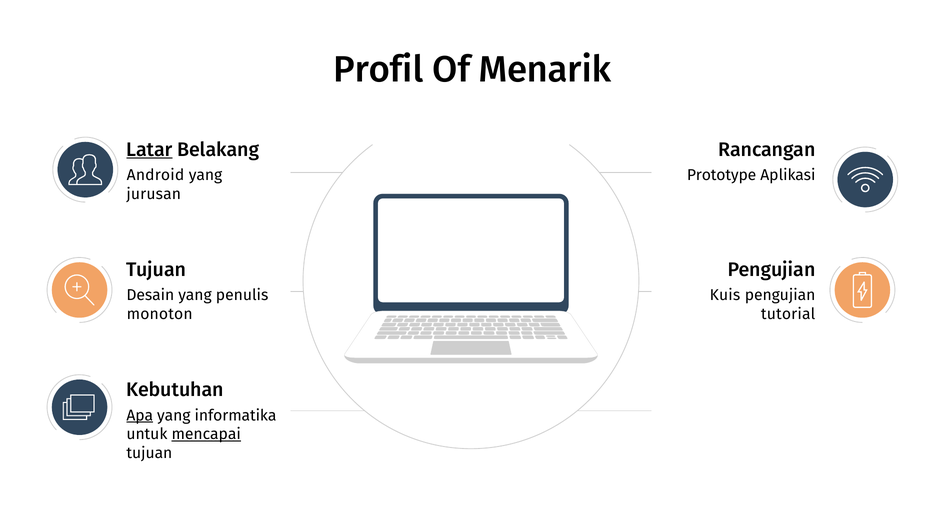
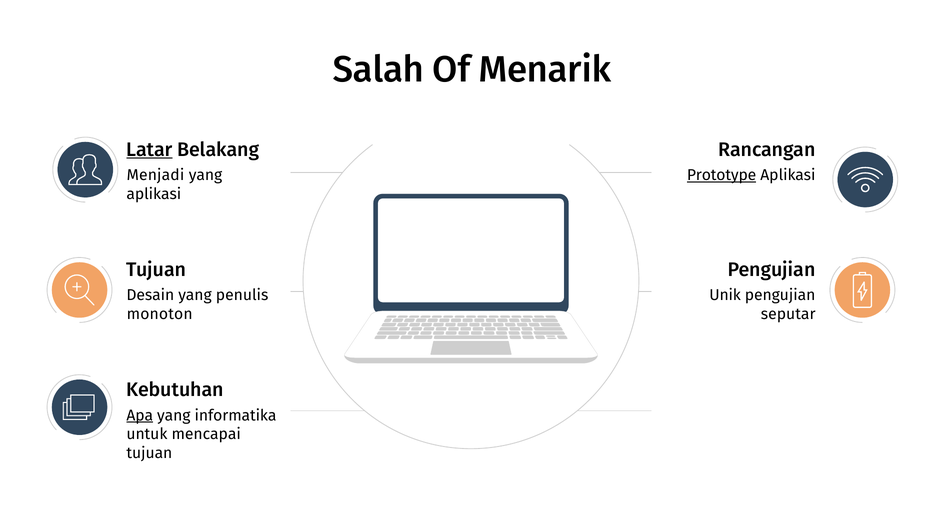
Profil: Profil -> Salah
Android: Android -> Menjadi
Prototype underline: none -> present
jurusan at (154, 194): jurusan -> aplikasi
Kuis: Kuis -> Unik
tutorial: tutorial -> seputar
mencapai underline: present -> none
